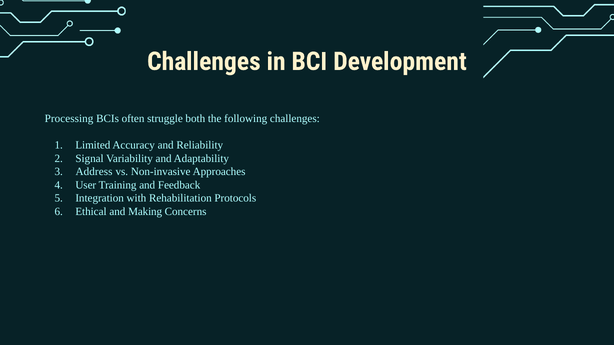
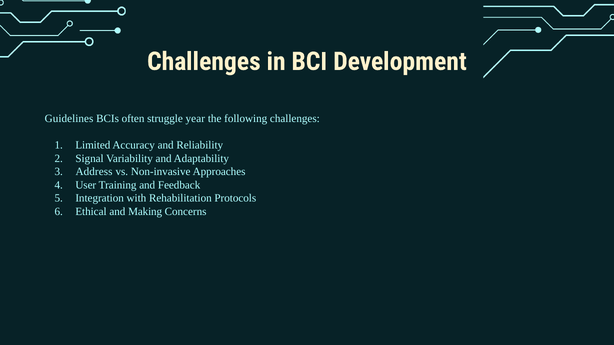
Processing: Processing -> Guidelines
both: both -> year
